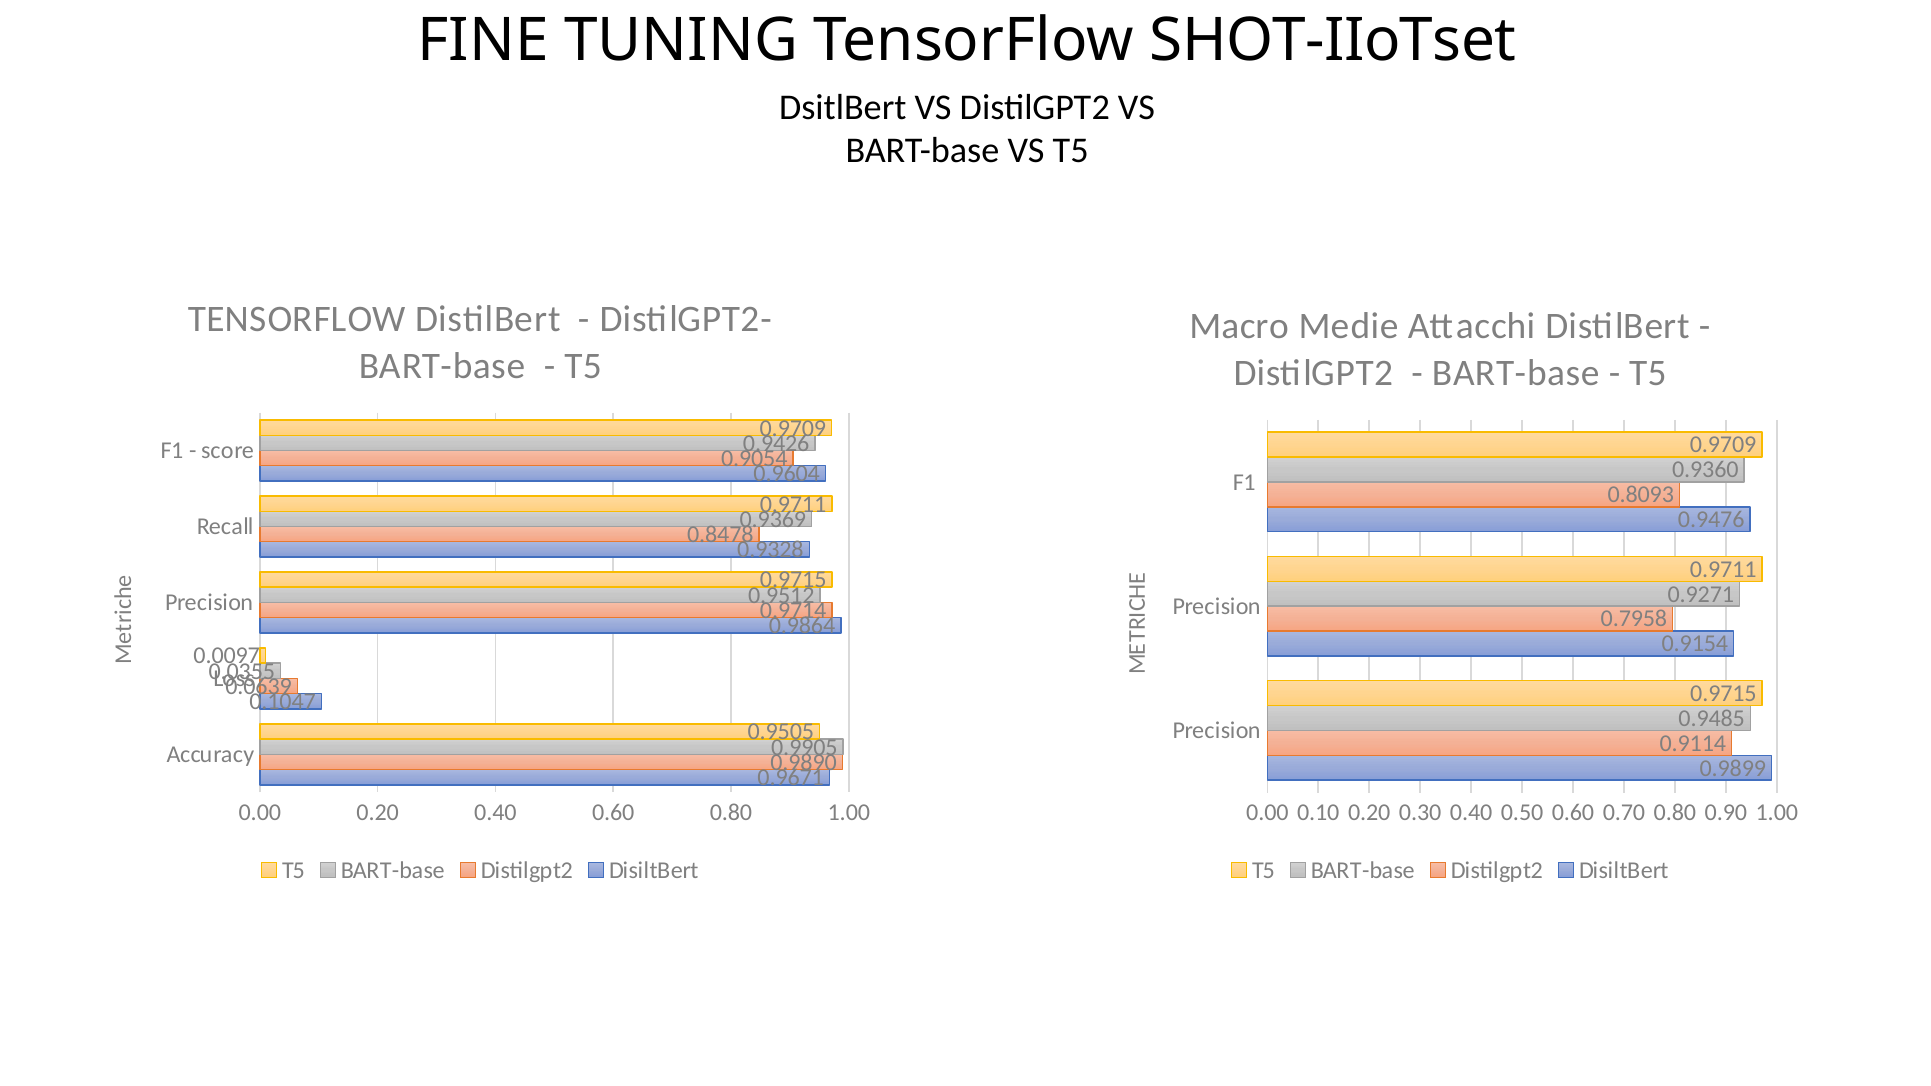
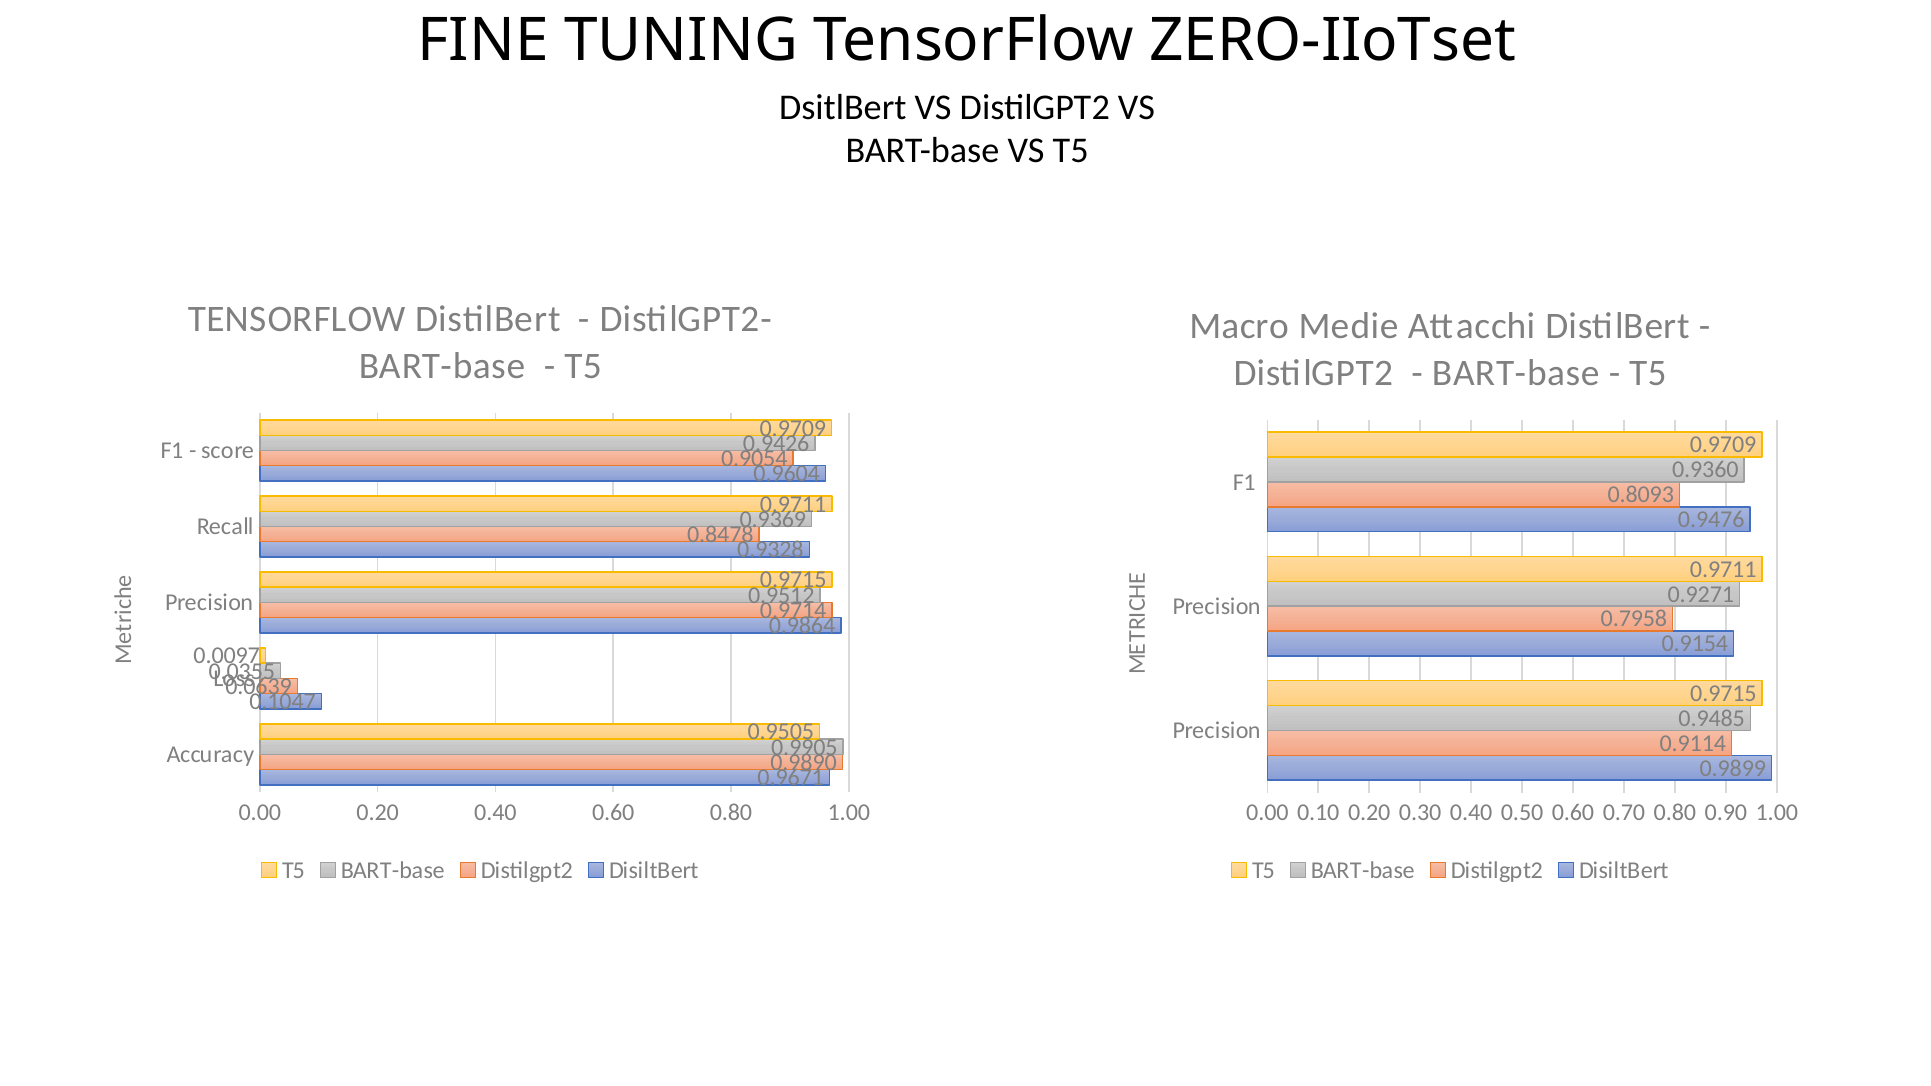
SHOT-IIoTset: SHOT-IIoTset -> ZERO-IIoTset
